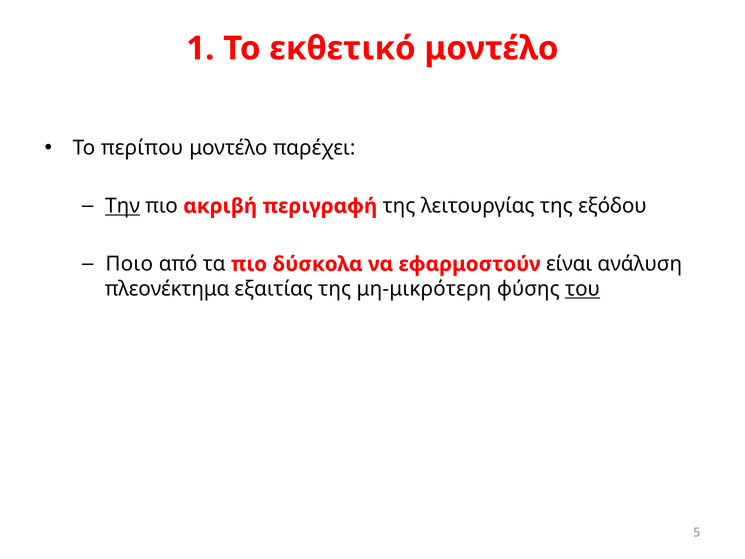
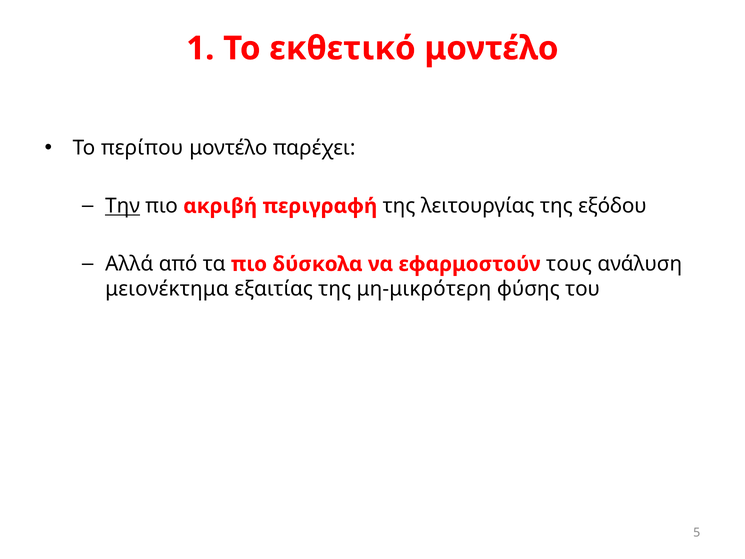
Ποιο: Ποιο -> Αλλά
είναι: είναι -> τους
πλεονέκτημα: πλεονέκτημα -> μειονέκτημα
του underline: present -> none
